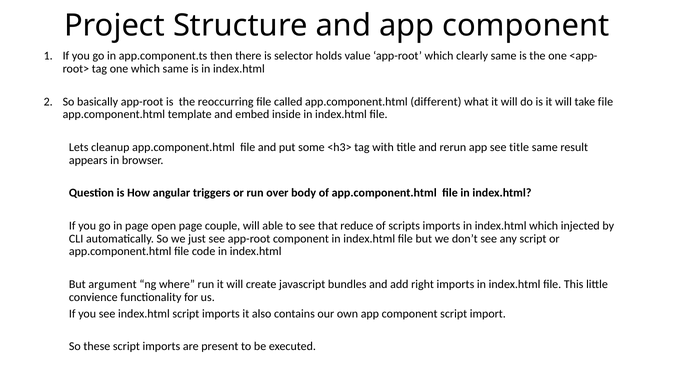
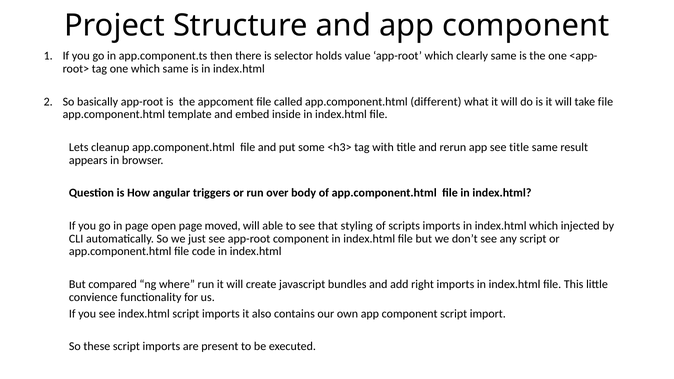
reoccurring: reoccurring -> appcoment
couple: couple -> moved
reduce: reduce -> styling
argument: argument -> compared
